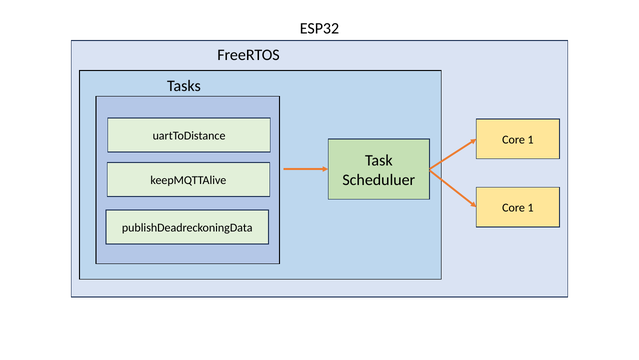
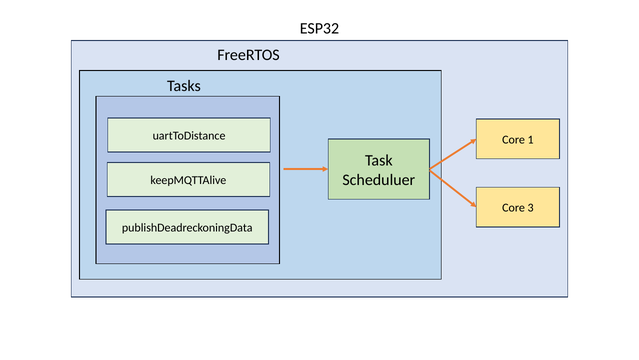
1 at (531, 208): 1 -> 3
